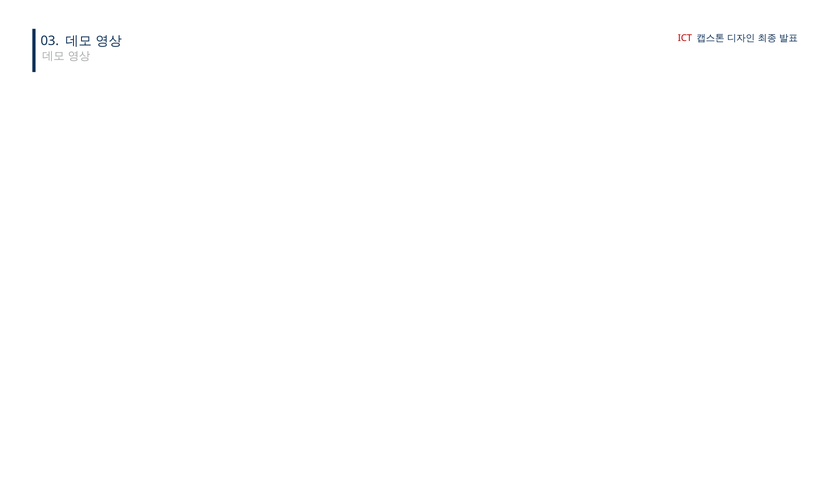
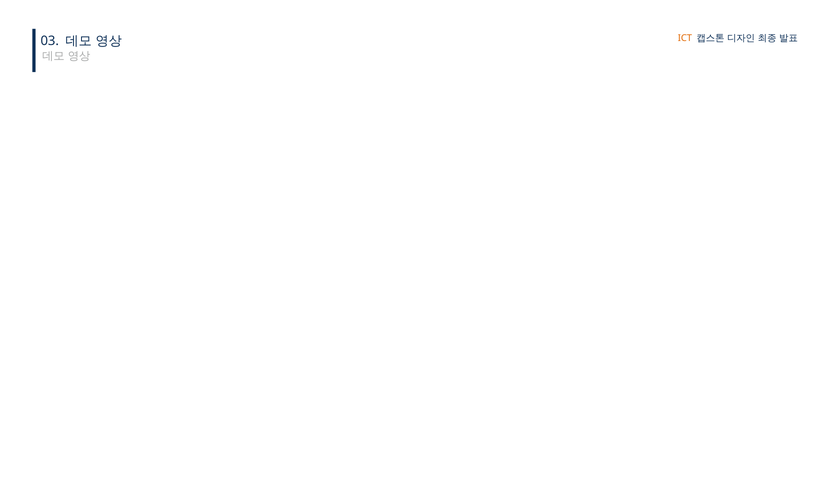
ICT colour: red -> orange
